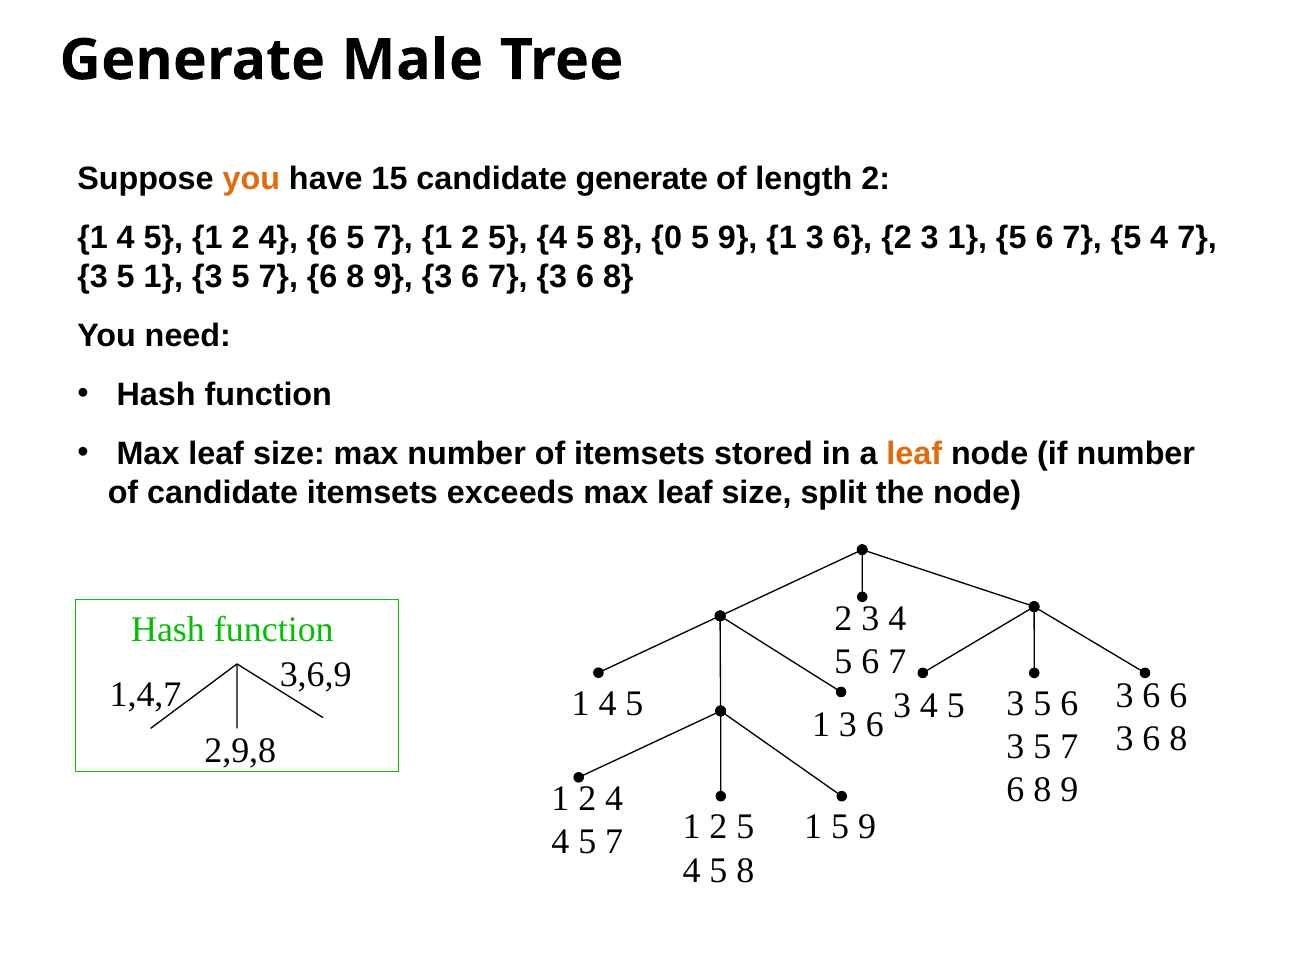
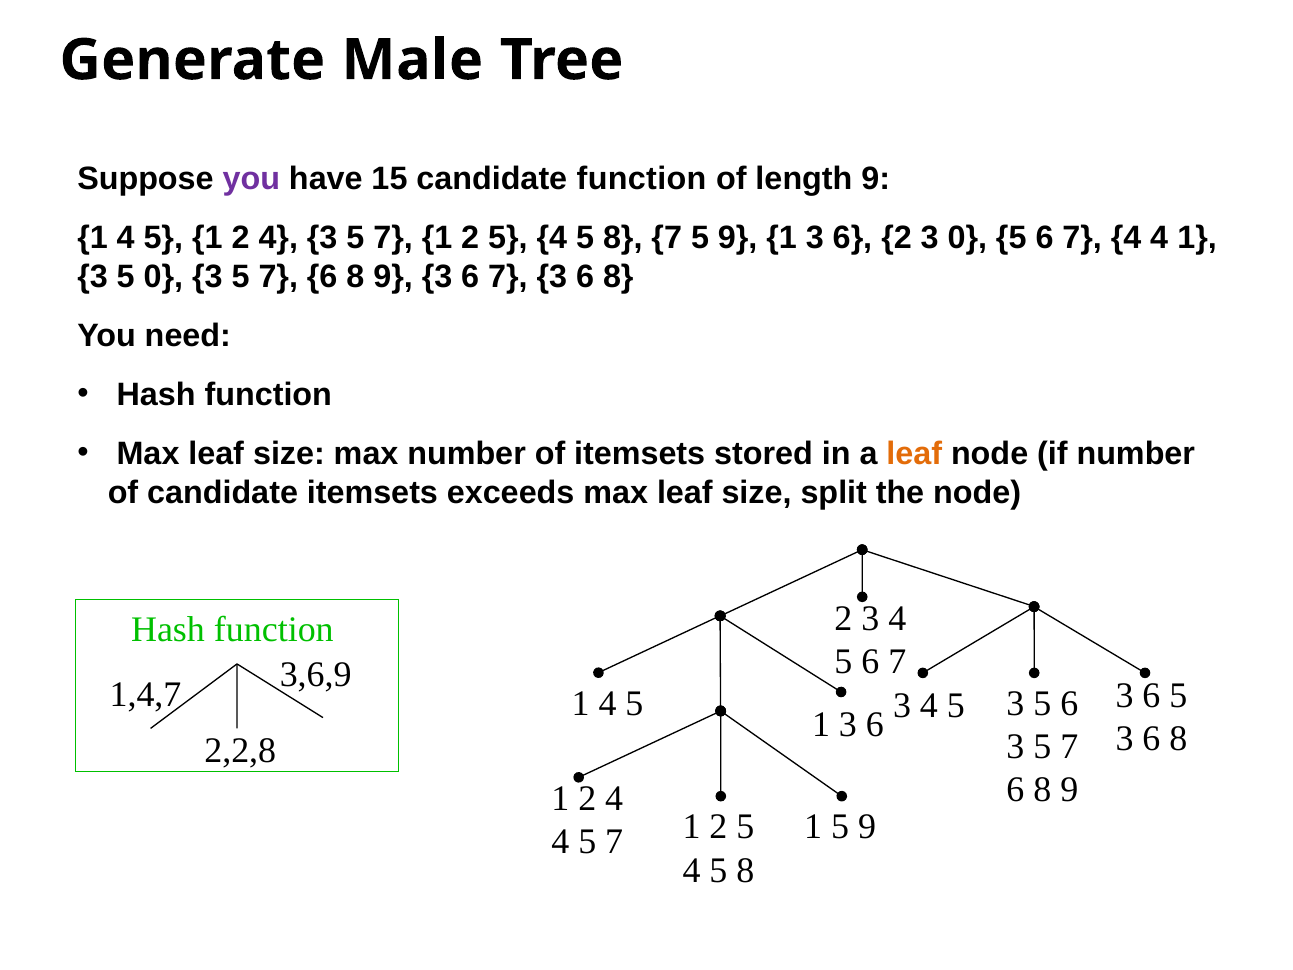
you at (251, 179) colour: orange -> purple
candidate generate: generate -> function
length 2: 2 -> 9
4 6: 6 -> 3
8 0: 0 -> 7
3 1: 1 -> 0
7 5: 5 -> 4
4 7: 7 -> 1
3 5 1: 1 -> 0
6 6: 6 -> 5
2,9,8: 2,9,8 -> 2,2,8
